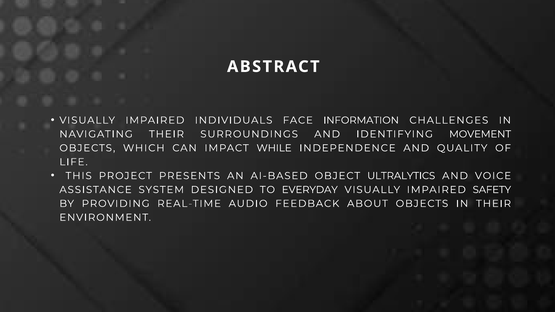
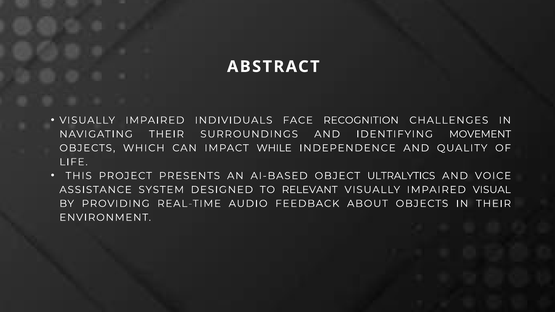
INFORMATION: INFORMATION -> RECOGNITION
EVERYDAY: EVERYDAY -> RELEVANT
SAFETY: SAFETY -> VISUAL
